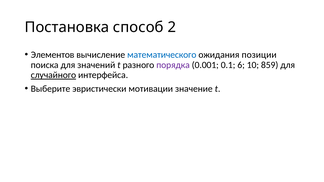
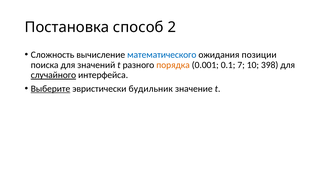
Элементов: Элементов -> Сложность
порядка colour: purple -> orange
6: 6 -> 7
859: 859 -> 398
Выберите underline: none -> present
мотивации: мотивации -> будильник
